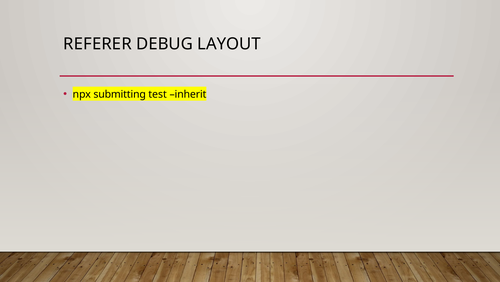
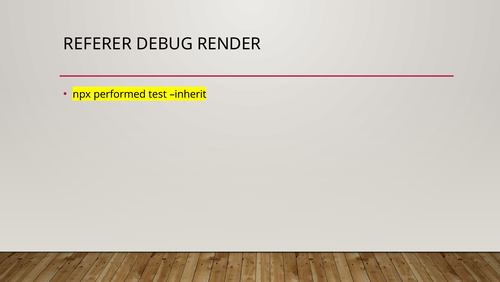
LAYOUT: LAYOUT -> RENDER
submitting: submitting -> performed
